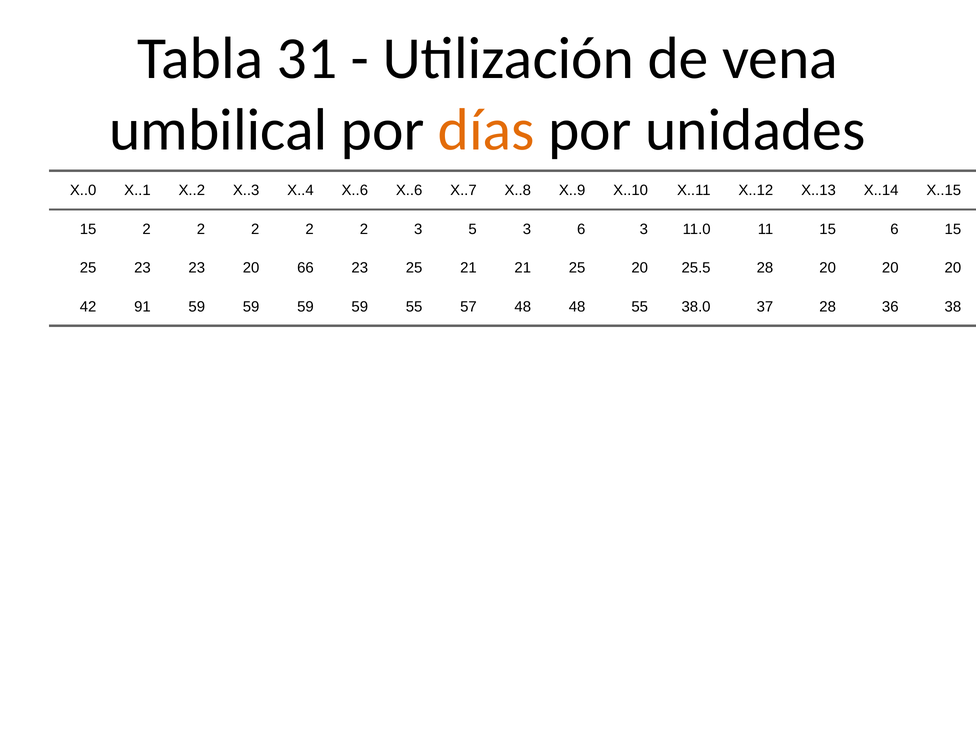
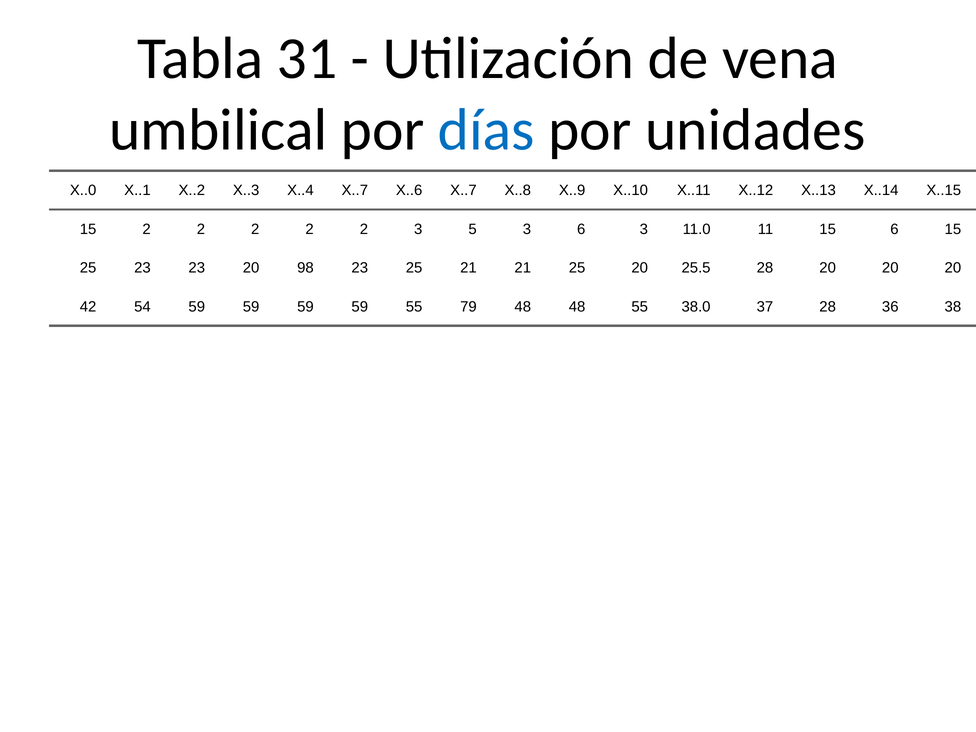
días colour: orange -> blue
X..4 X..6: X..6 -> X..7
66: 66 -> 98
91: 91 -> 54
57: 57 -> 79
